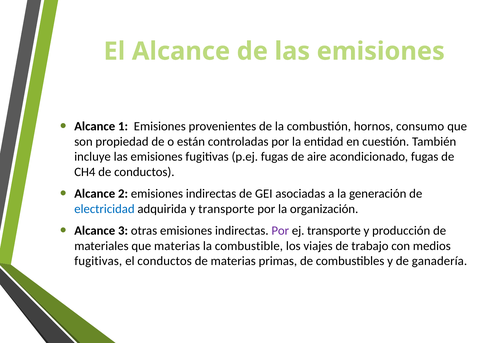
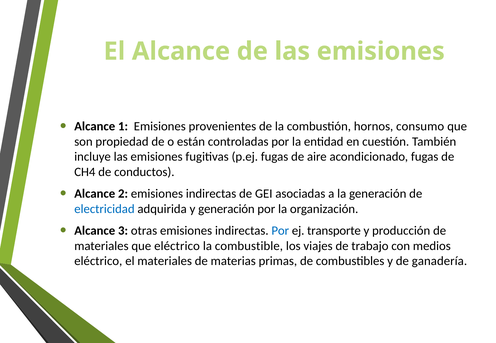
y transporte: transporte -> generación
Por at (280, 231) colour: purple -> blue
que materias: materias -> eléctrico
fugitivas at (98, 261): fugitivas -> eléctrico
el conductos: conductos -> materiales
